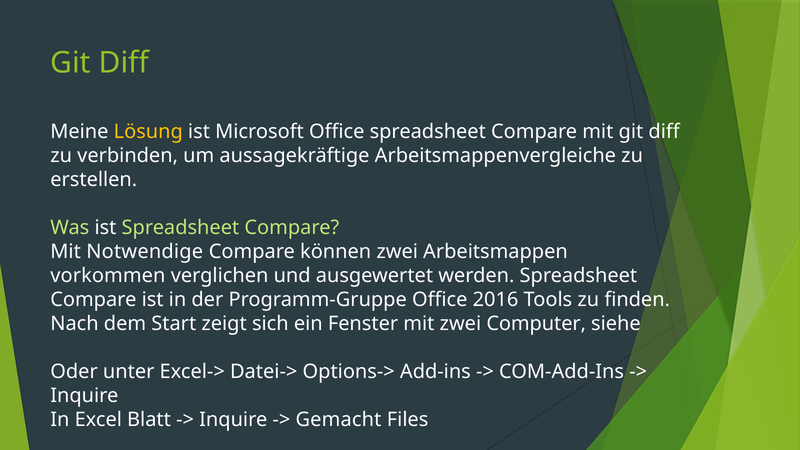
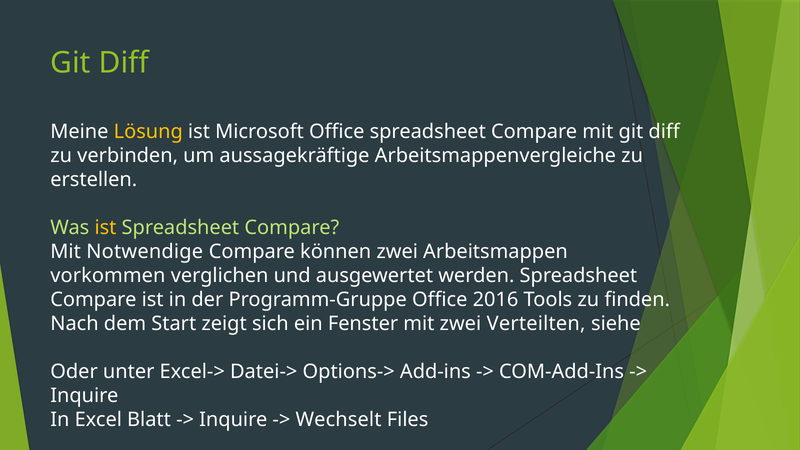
ist at (105, 228) colour: white -> yellow
Computer: Computer -> Verteilten
Gemacht: Gemacht -> Wechselt
